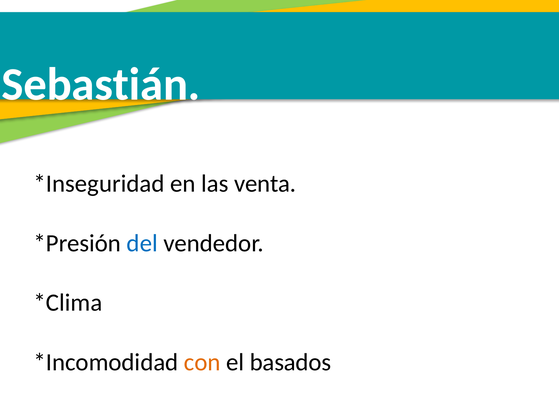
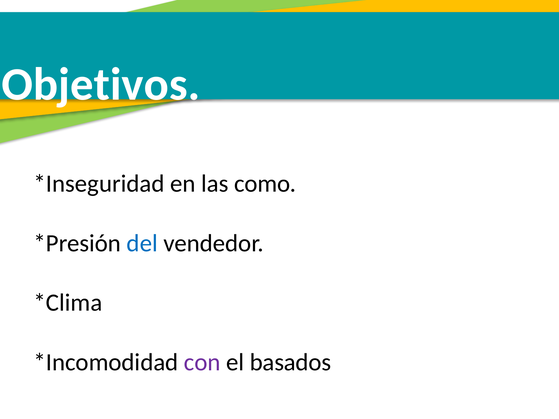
Sebastián: Sebastián -> Objetivos
venta: venta -> como
con colour: orange -> purple
